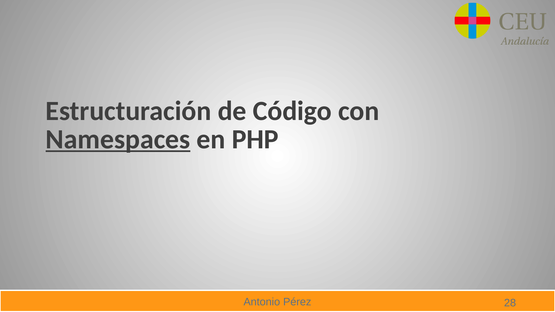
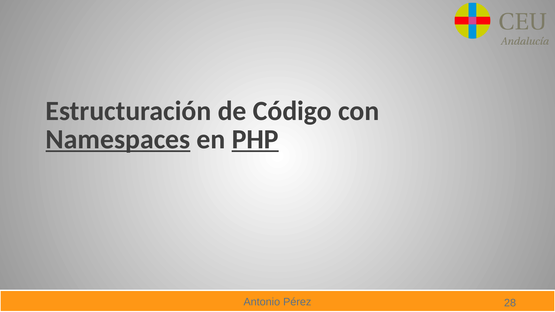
PHP underline: none -> present
